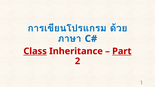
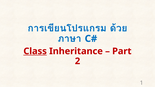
Part underline: present -> none
